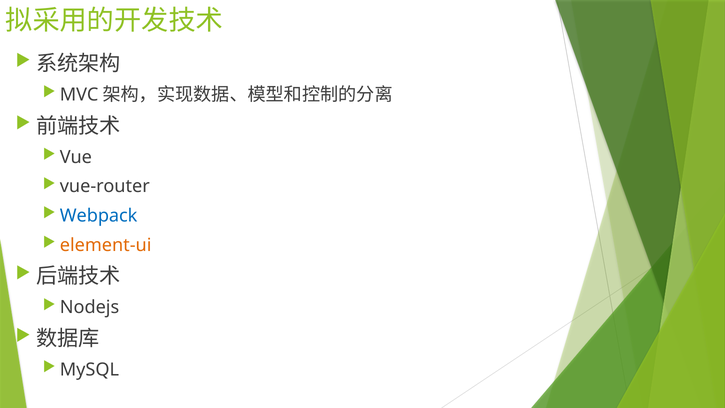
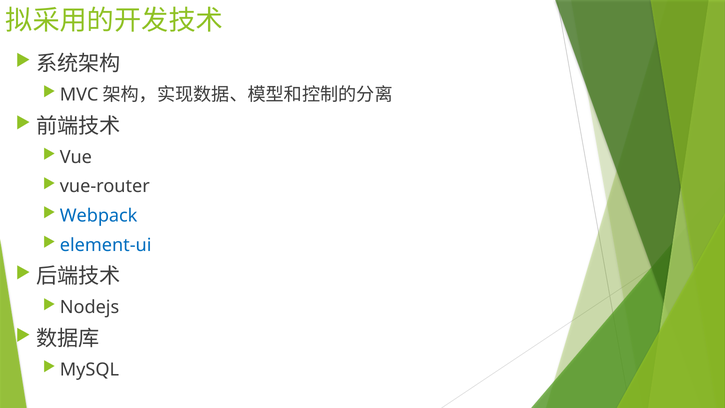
element-ui colour: orange -> blue
